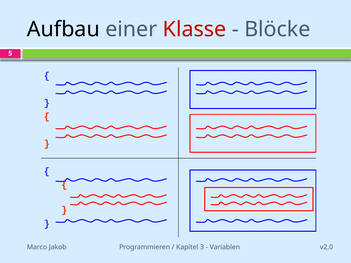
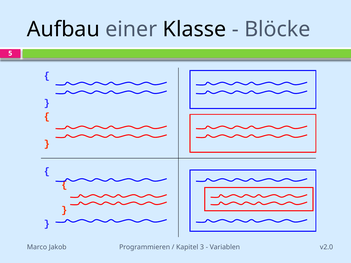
Klasse colour: red -> black
